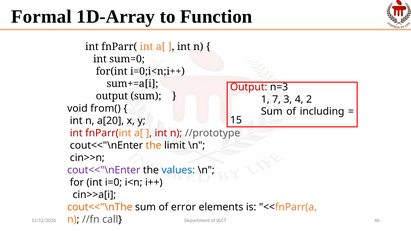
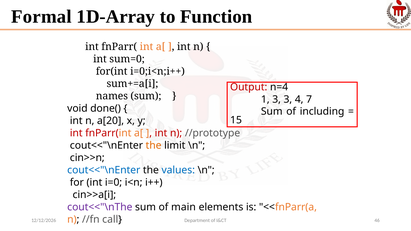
n=3: n=3 -> n=4
output at (112, 96): output -> names
1 7: 7 -> 3
2: 2 -> 7
from(: from( -> done(
cout<<"\nEnter at (104, 170) colour: purple -> blue
cout<<"\nThe colour: orange -> purple
error: error -> main
